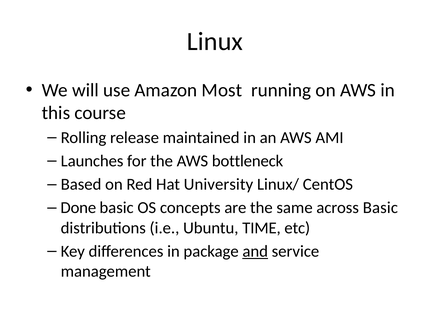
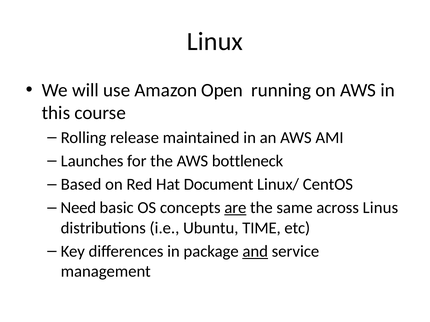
Most: Most -> Open
University: University -> Document
Done: Done -> Need
are underline: none -> present
across Basic: Basic -> Linus
